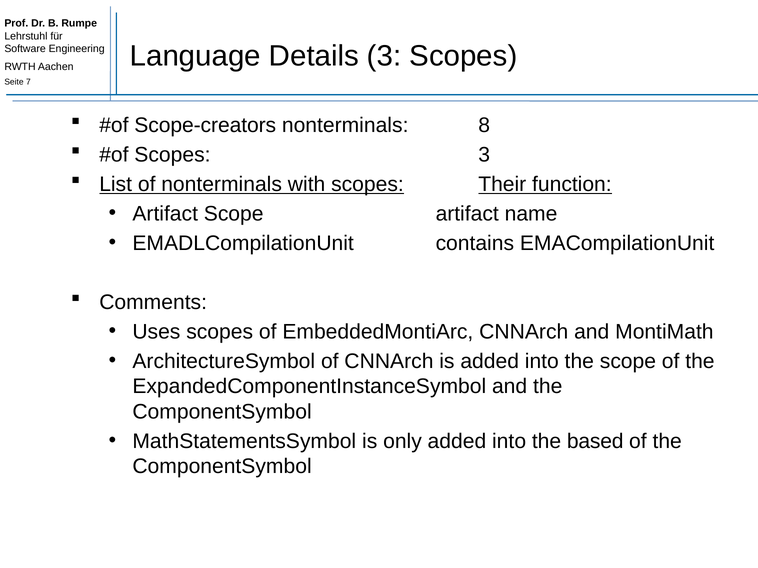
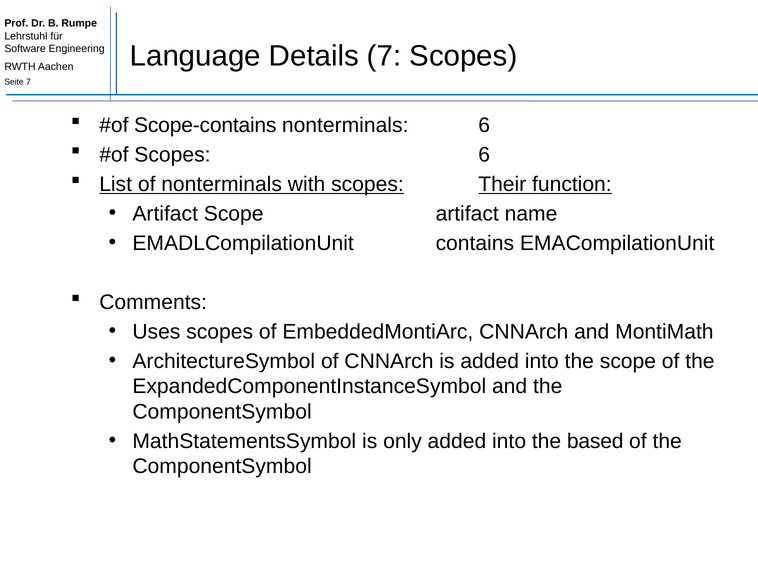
Details 3: 3 -> 7
Scope-creators: Scope-creators -> Scope-contains
nonterminals 8: 8 -> 6
Scopes 3: 3 -> 6
